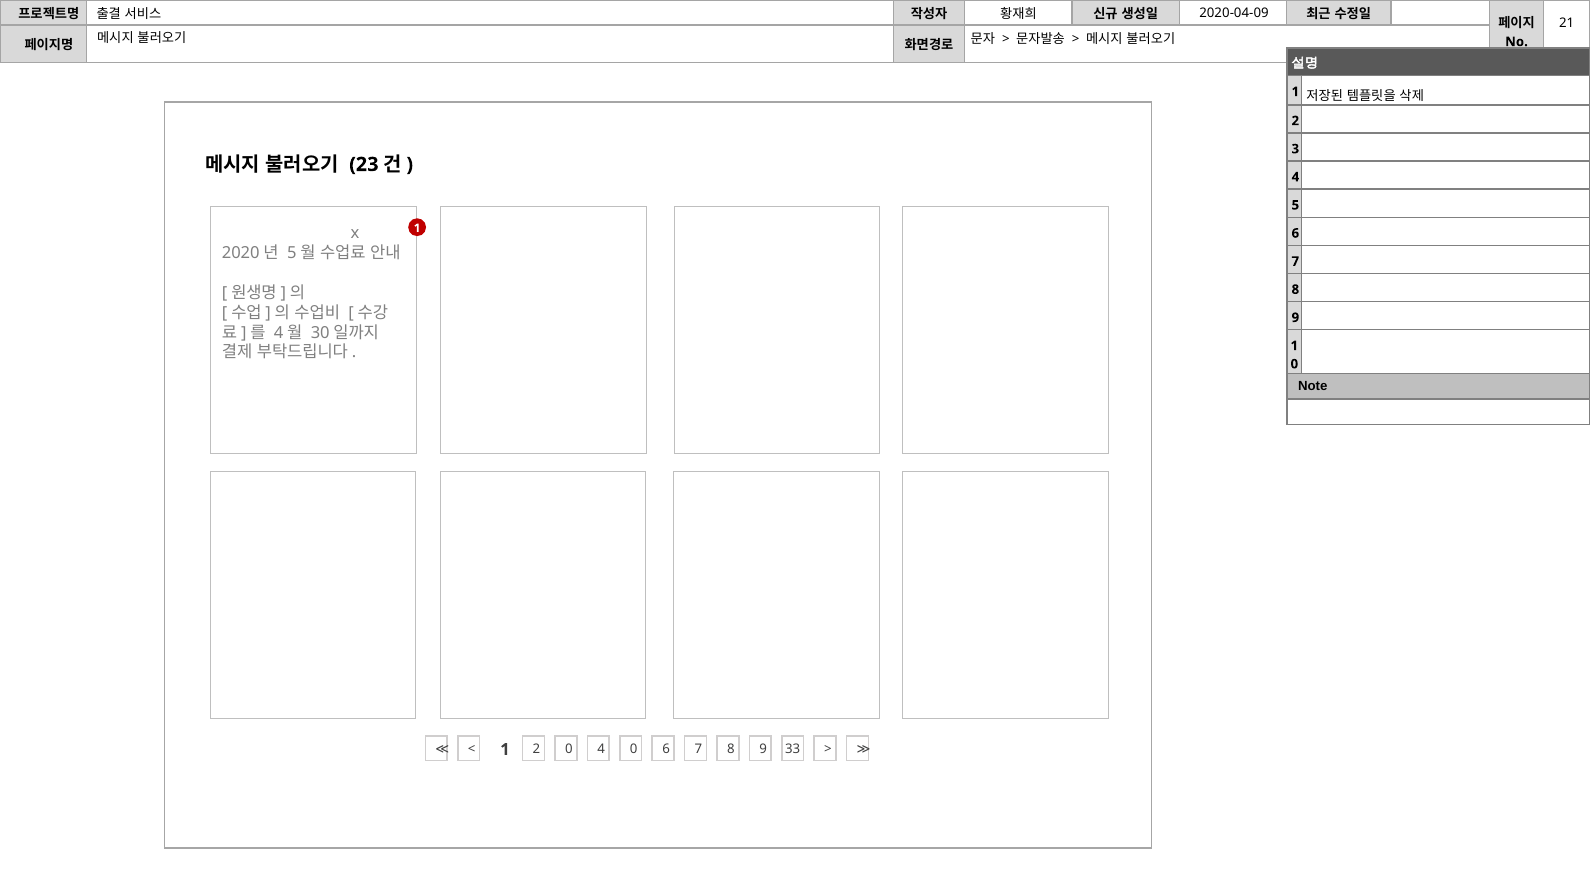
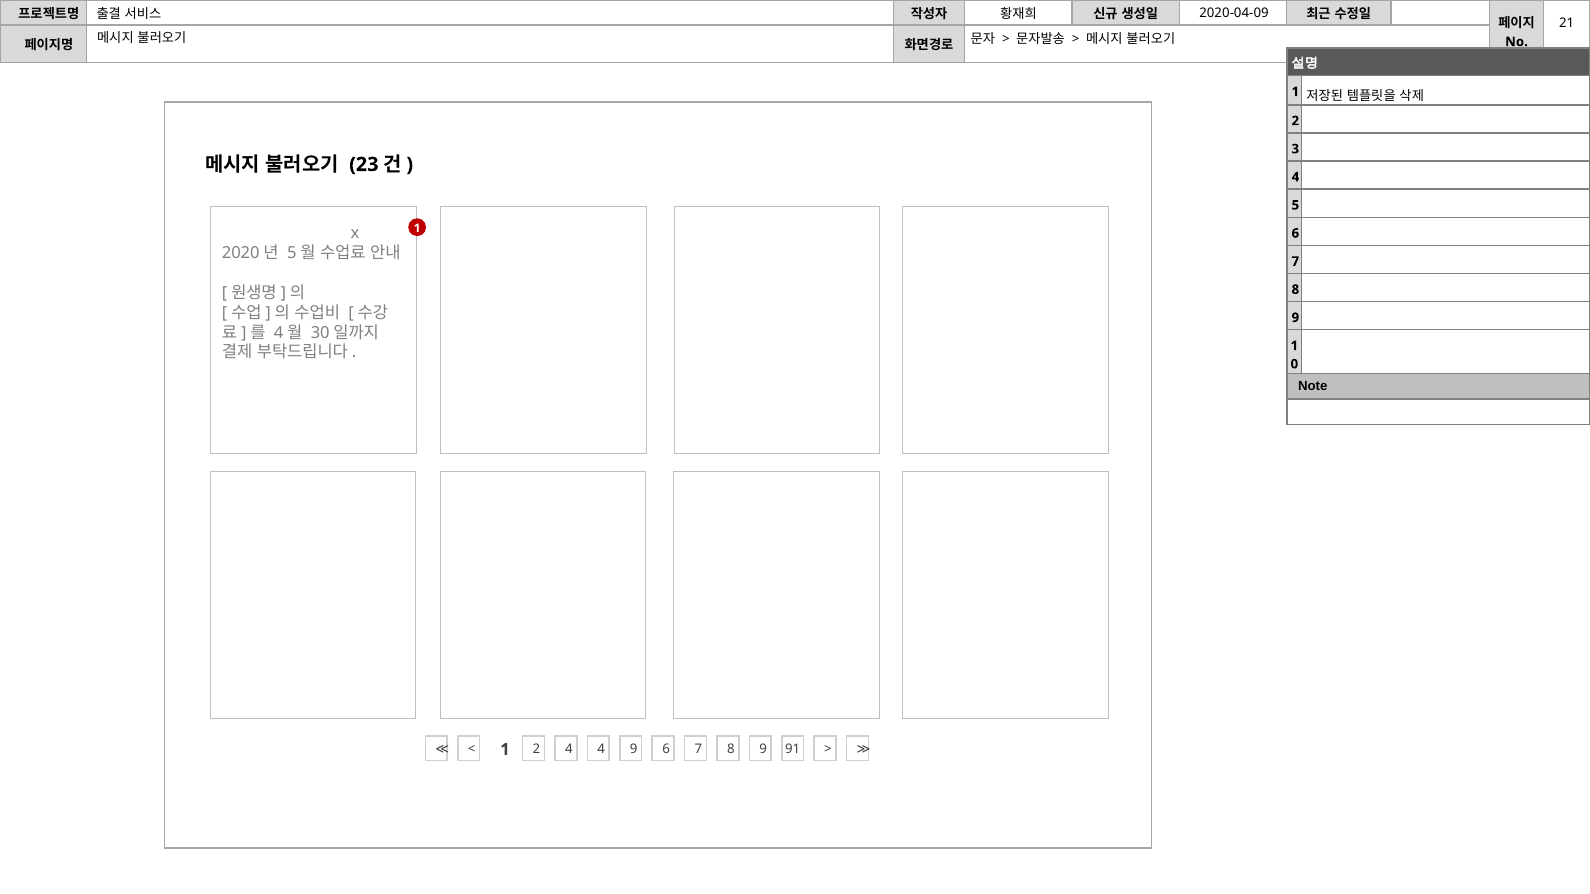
2 0: 0 -> 4
4 0: 0 -> 9
33: 33 -> 91
